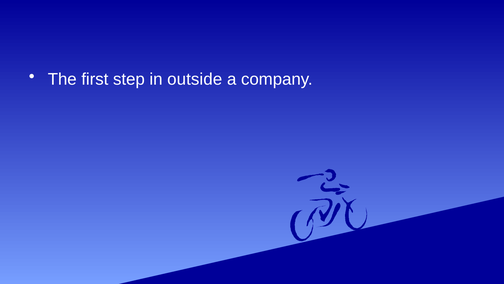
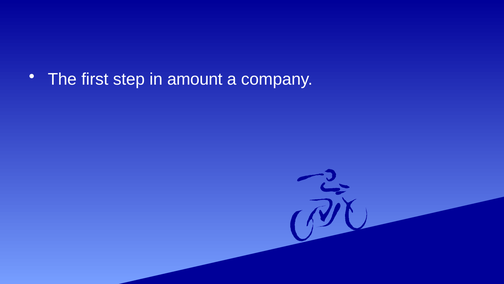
outside: outside -> amount
